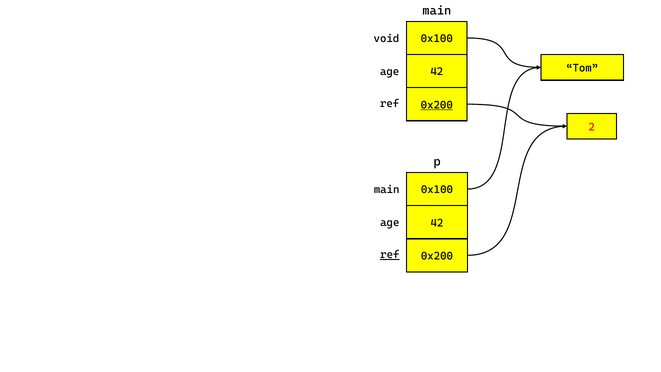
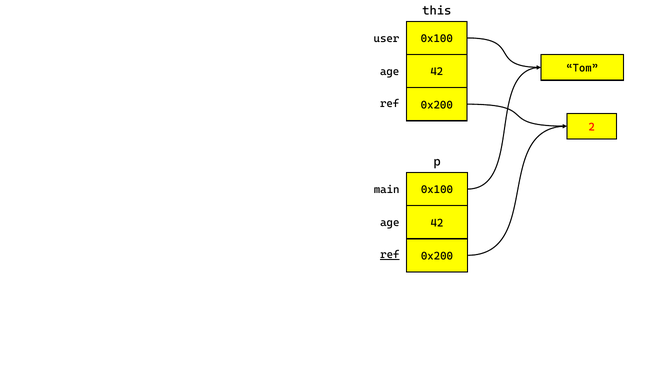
main at (437, 11): main -> this
void: void -> user
0x200 at (437, 105) underline: present -> none
